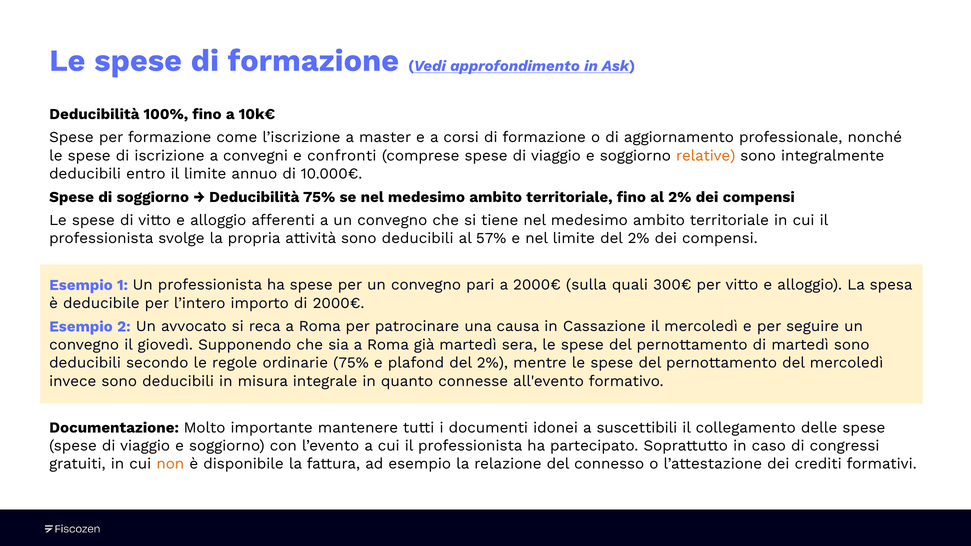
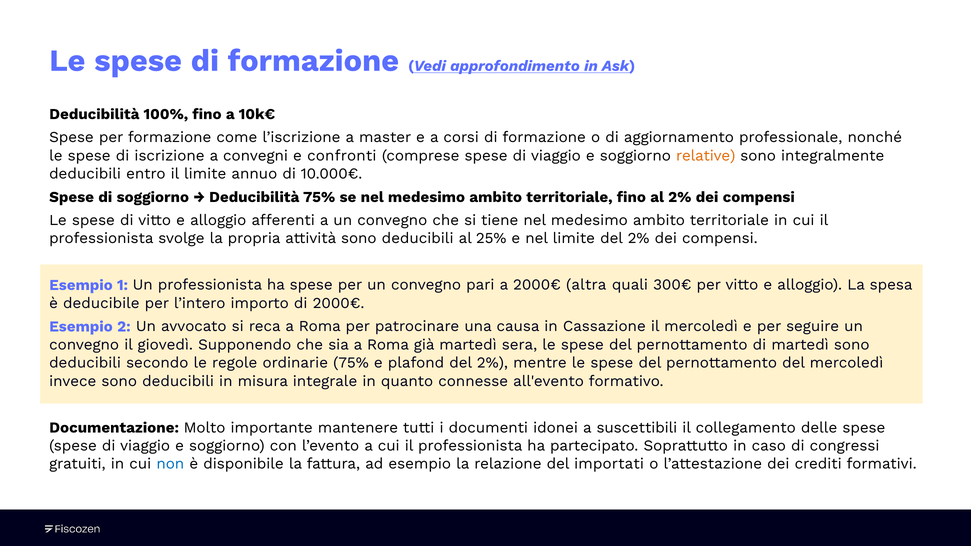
57%: 57% -> 25%
sulla: sulla -> altra
non colour: orange -> blue
connesso: connesso -> importati
